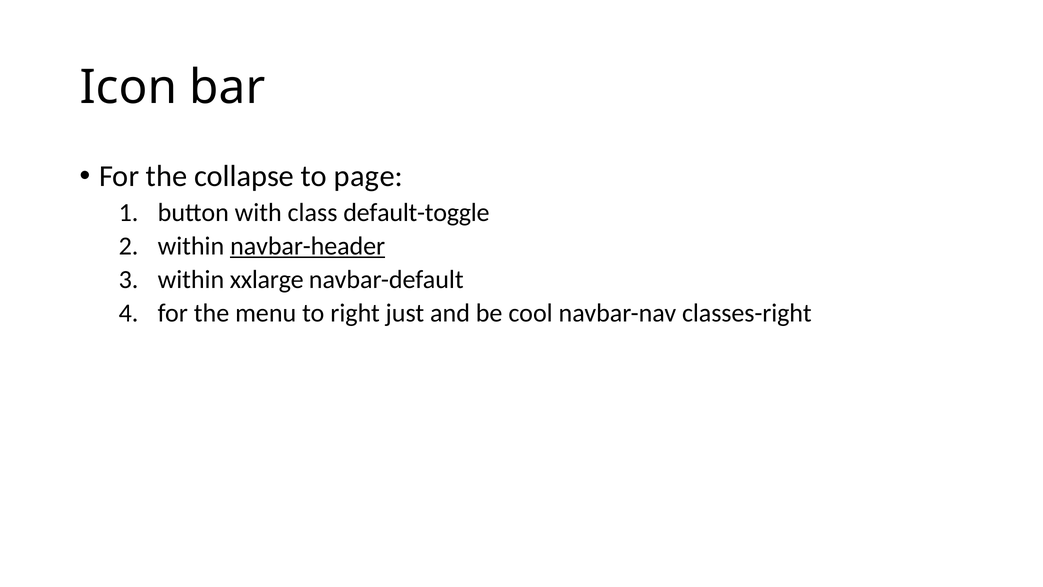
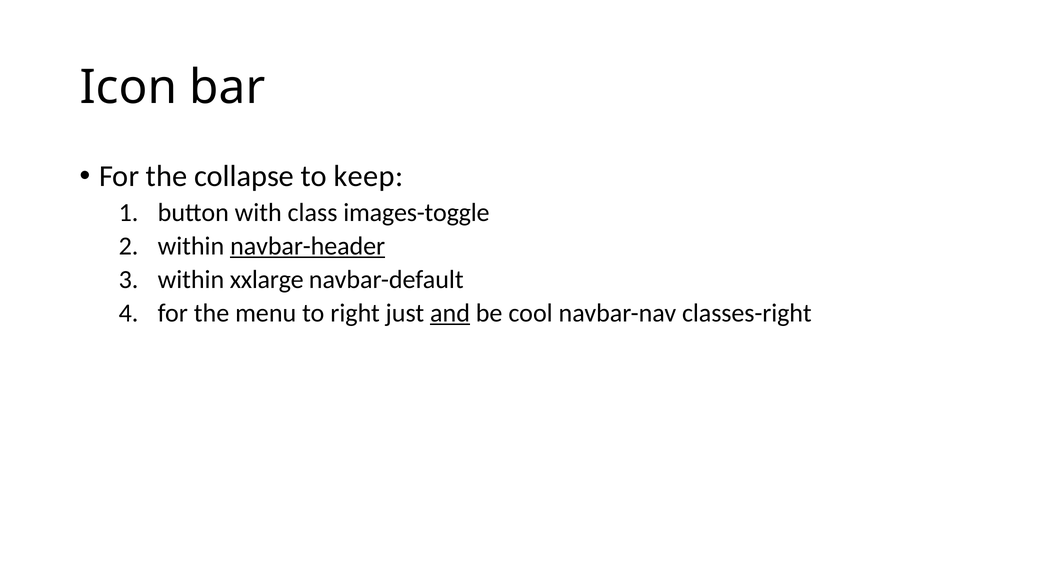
page: page -> keep
default-toggle: default-toggle -> images-toggle
and underline: none -> present
